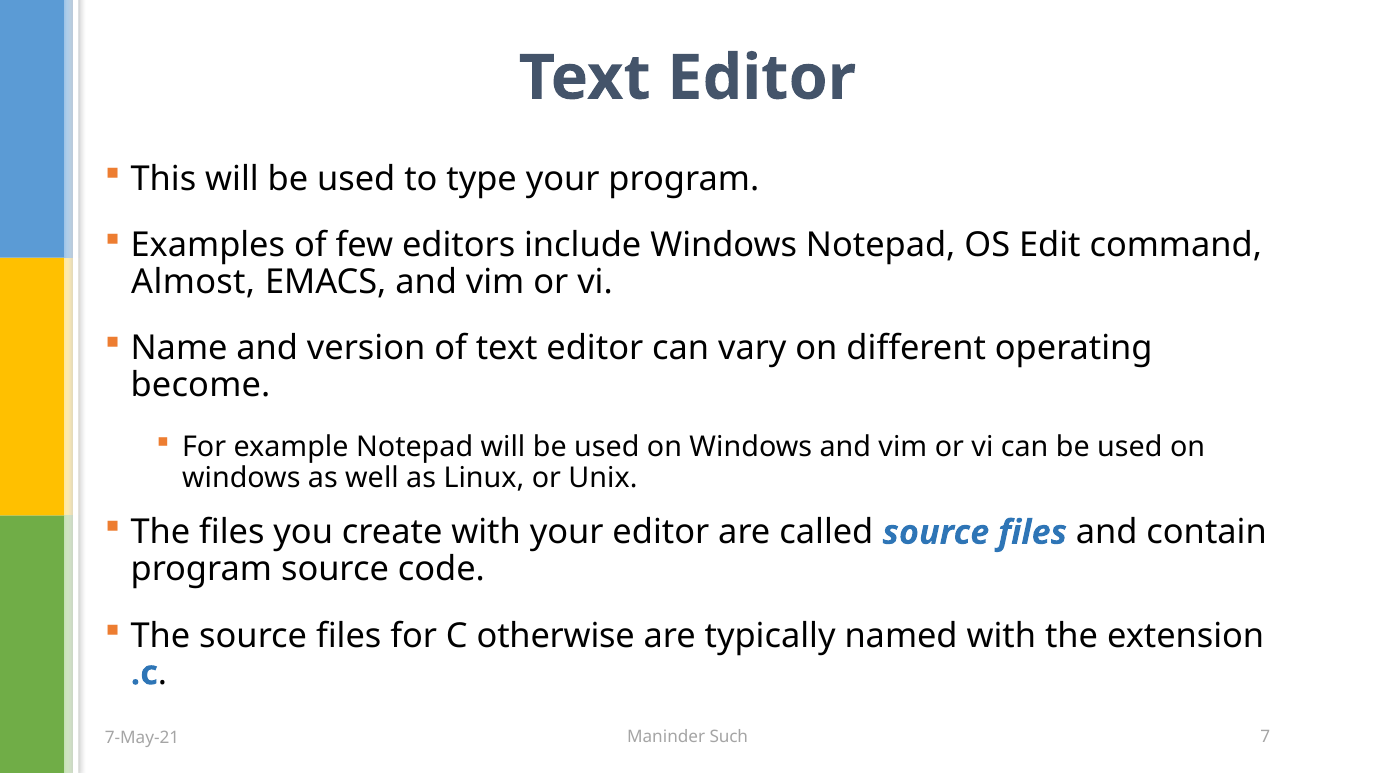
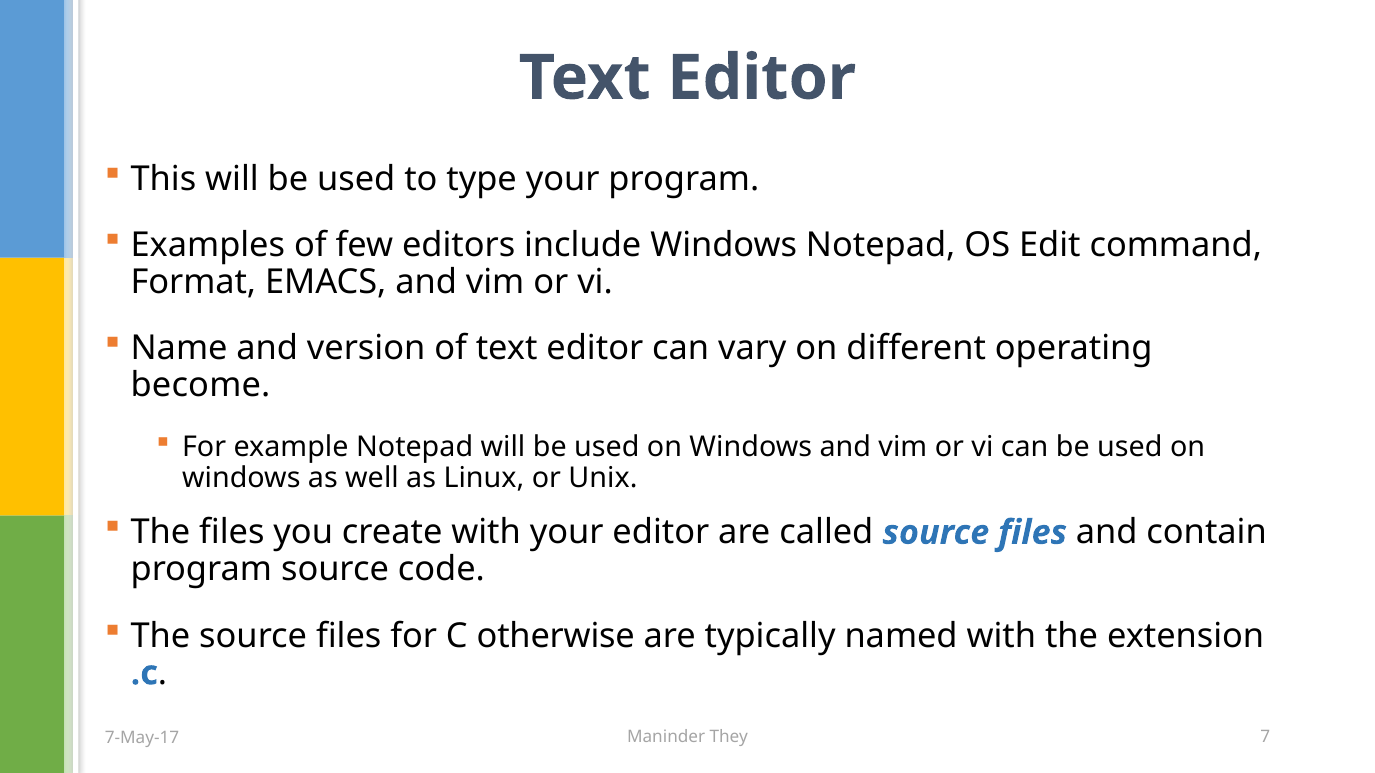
Almost: Almost -> Format
Such: Such -> They
7-May-21: 7-May-21 -> 7-May-17
